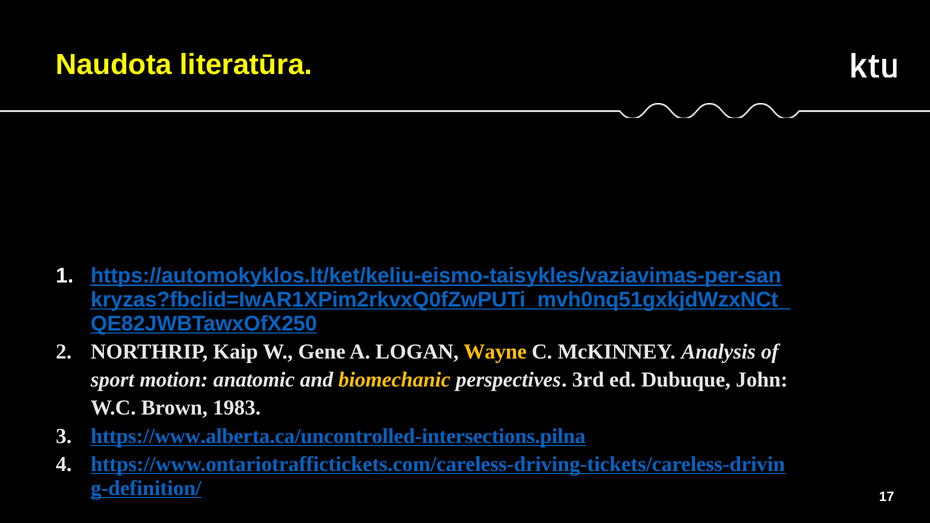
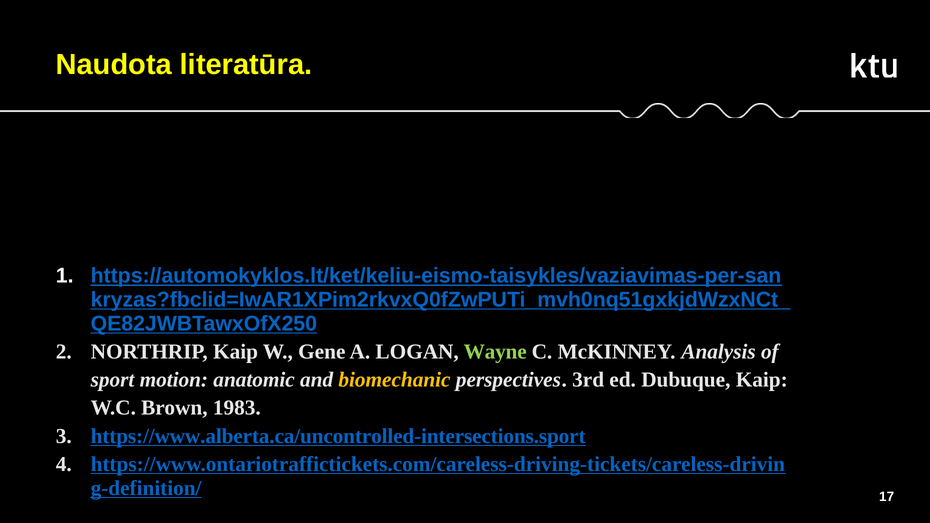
Wayne colour: yellow -> light green
Dubuque John: John -> Kaip
https://www.alberta.ca/uncontrolled-intersections.pilna: https://www.alberta.ca/uncontrolled-intersections.pilna -> https://www.alberta.ca/uncontrolled-intersections.sport
